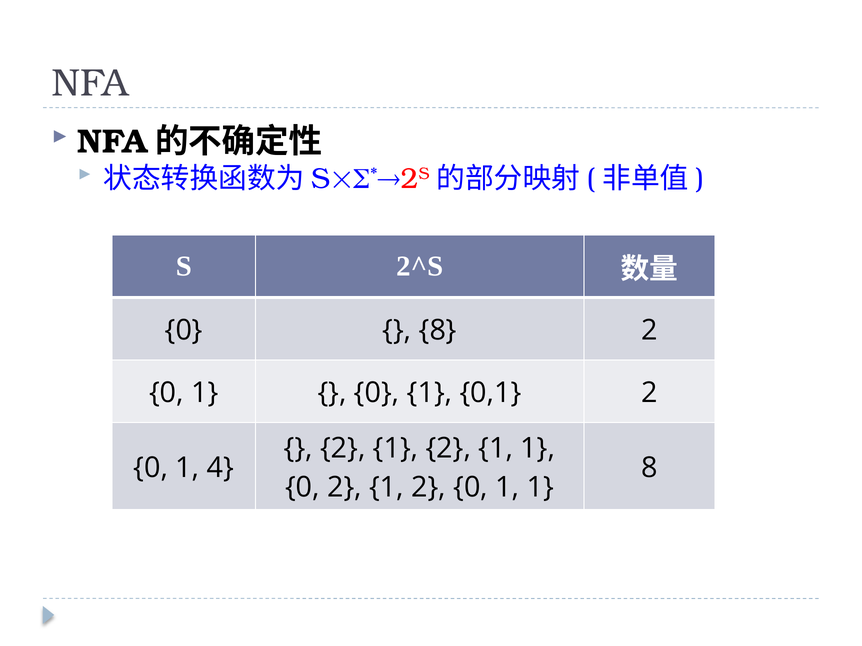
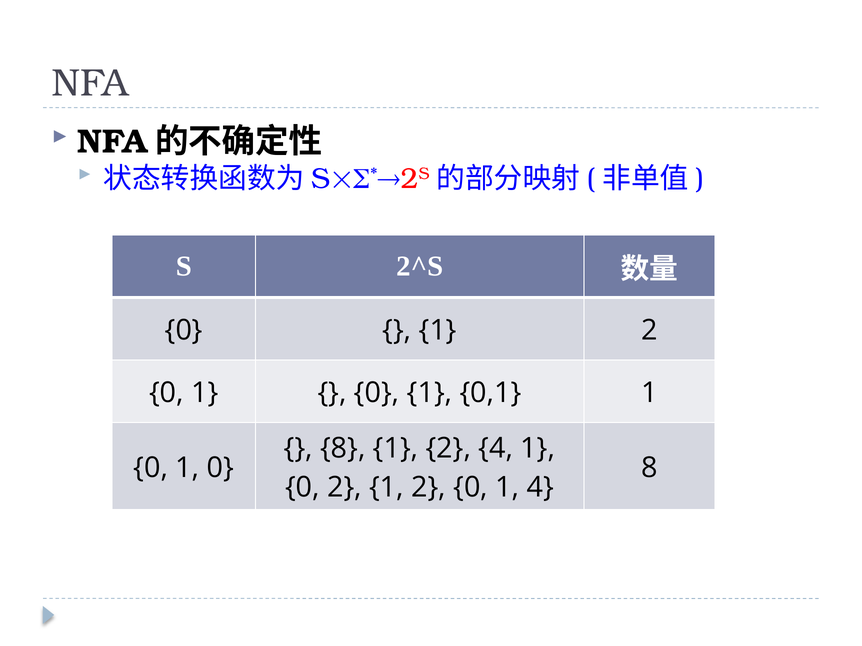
8 at (438, 331): 8 -> 1
0,1 2: 2 -> 1
2 at (343, 448): 2 -> 8
1 2 1: 1 -> 4
0 1 4: 4 -> 0
0 1 1: 1 -> 4
